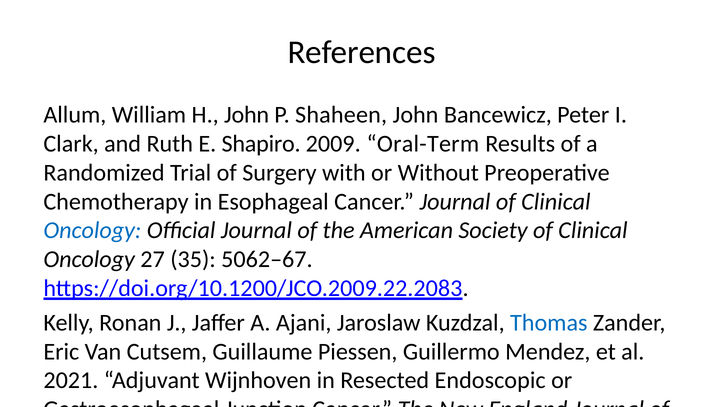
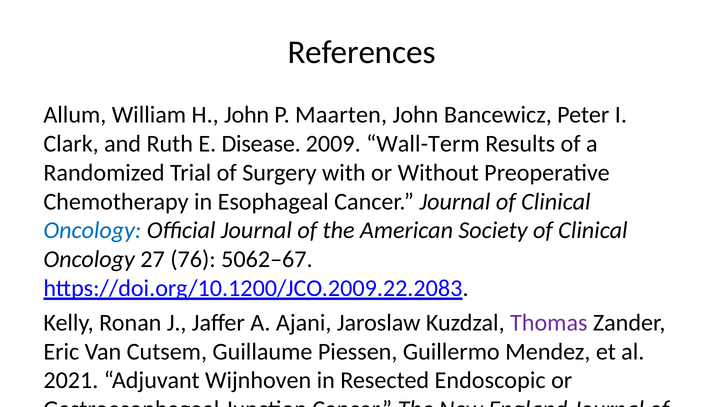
P Shaheen: Shaheen -> Maarten
E Shapiro: Shapiro -> Disease
Oral-Term: Oral-Term -> Wall-Term
35: 35 -> 76
Thomas colour: blue -> purple
